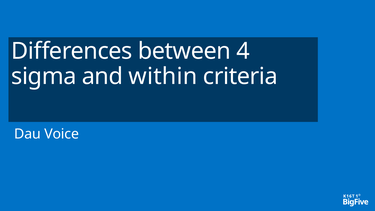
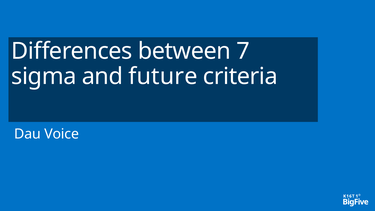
4: 4 -> 7
within: within -> future
